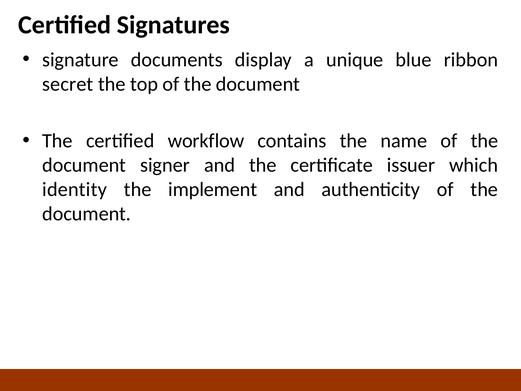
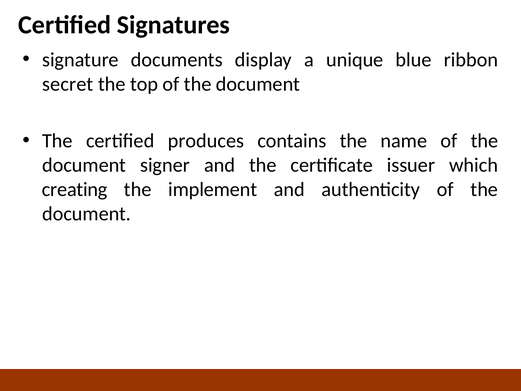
workflow: workflow -> produces
identity: identity -> creating
